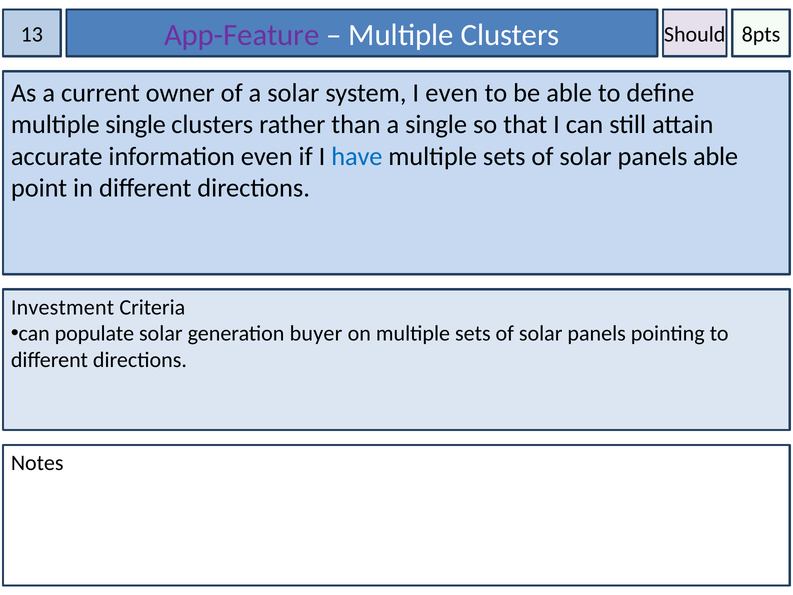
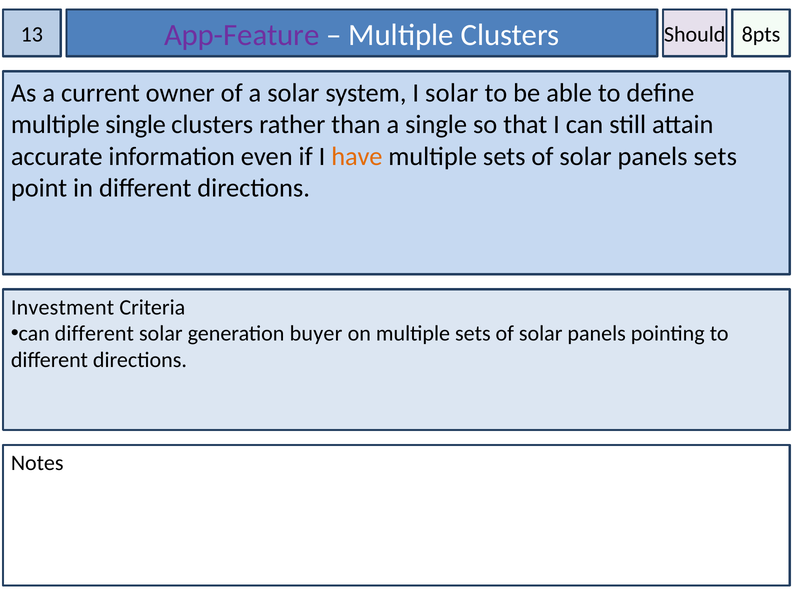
I even: even -> solar
have colour: blue -> orange
panels able: able -> sets
can populate: populate -> different
